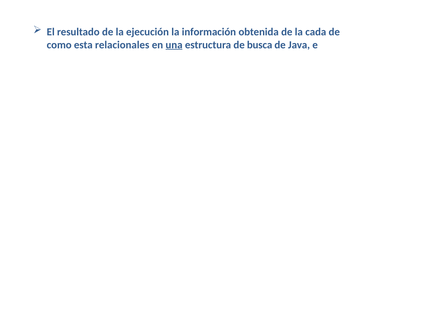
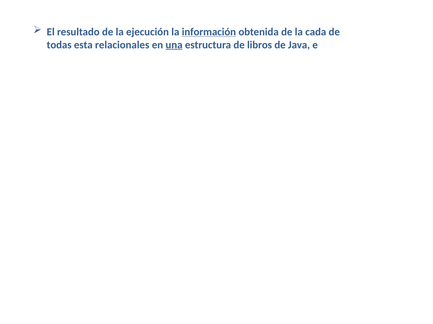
información underline: none -> present
como: como -> todas
busca: busca -> libros
